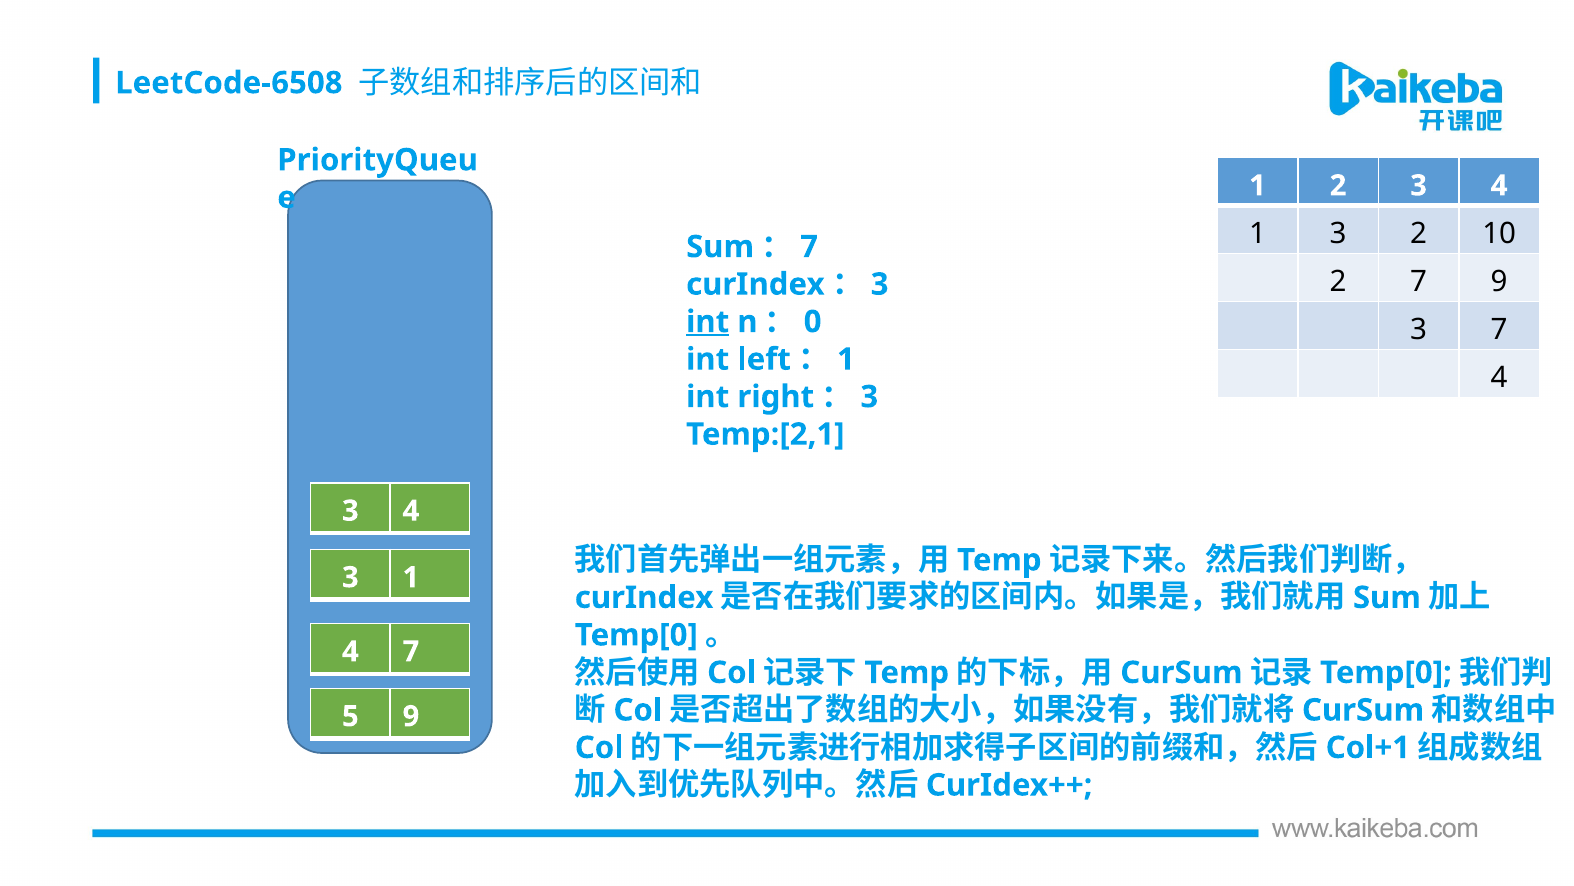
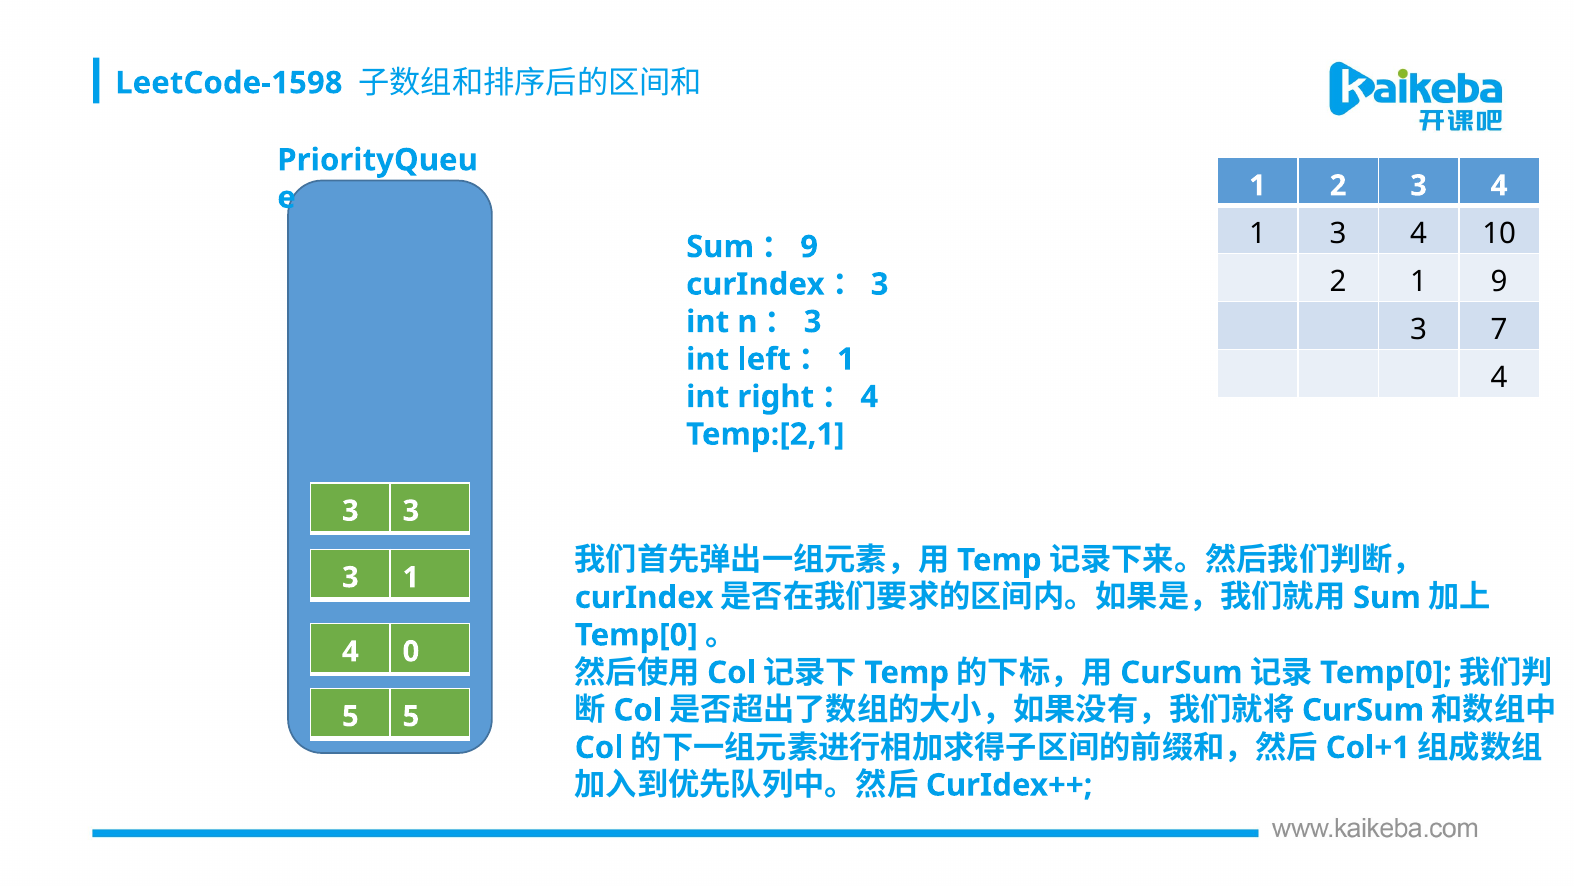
LeetCode-6508: LeetCode-6508 -> LeetCode-1598
1 3 2: 2 -> 4
7 at (809, 247): 7 -> 9
2 7: 7 -> 1
int at (708, 322) underline: present -> none
0 at (813, 322): 0 -> 3
3 at (869, 397): 3 -> 4
4 at (411, 511): 4 -> 3
4 7: 7 -> 0
5 9: 9 -> 5
